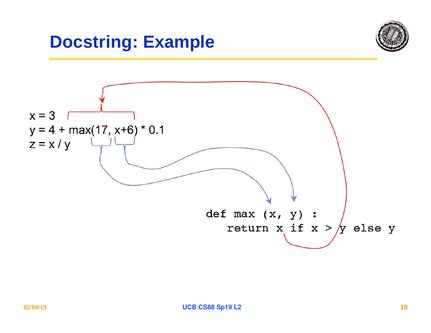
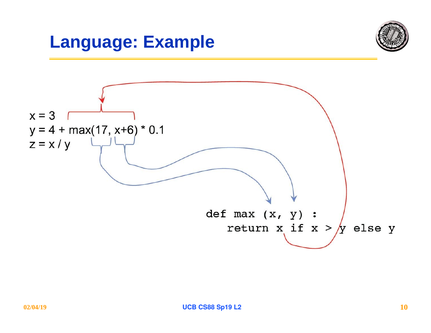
Docstring: Docstring -> Language
